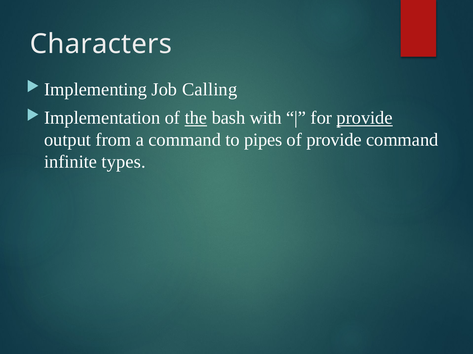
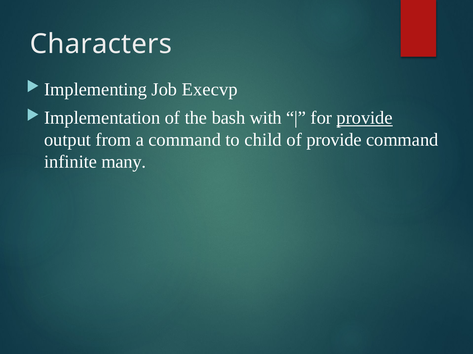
Calling: Calling -> Execvp
the underline: present -> none
pipes: pipes -> child
types: types -> many
